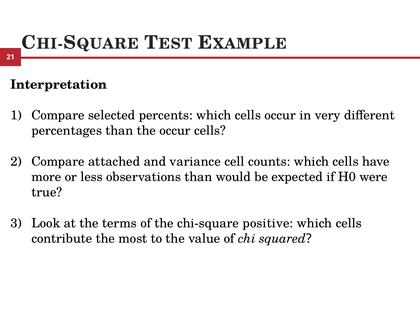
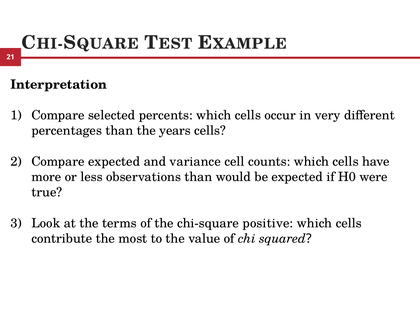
the occur: occur -> years
Compare attached: attached -> expected
